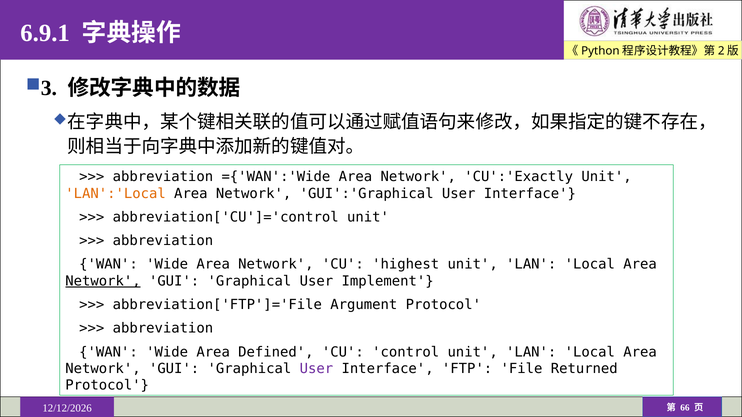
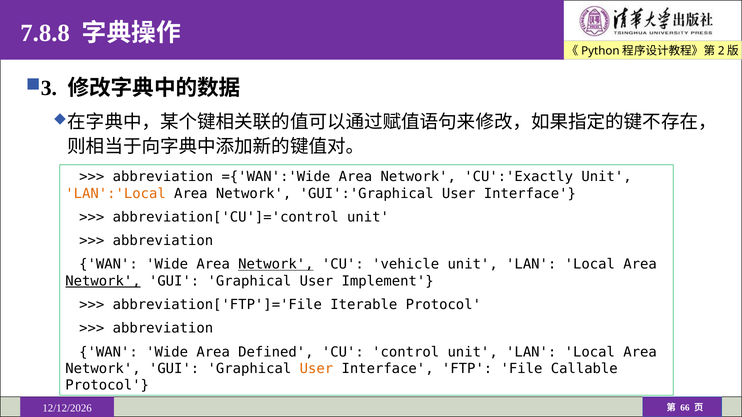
6.9.1: 6.9.1 -> 7.8.8
Network at (276, 265) underline: none -> present
highest: highest -> vehicle
Argument: Argument -> Iterable
User at (316, 369) colour: purple -> orange
Returned: Returned -> Callable
